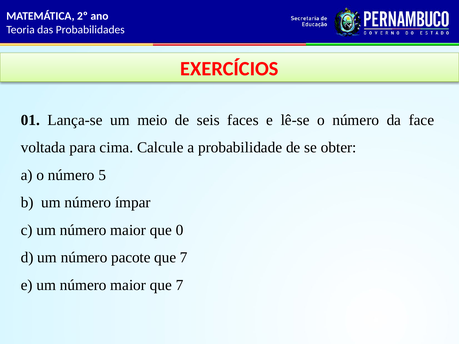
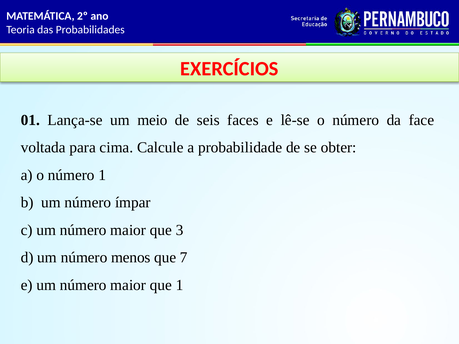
número 5: 5 -> 1
0: 0 -> 3
pacote: pacote -> menos
maior que 7: 7 -> 1
